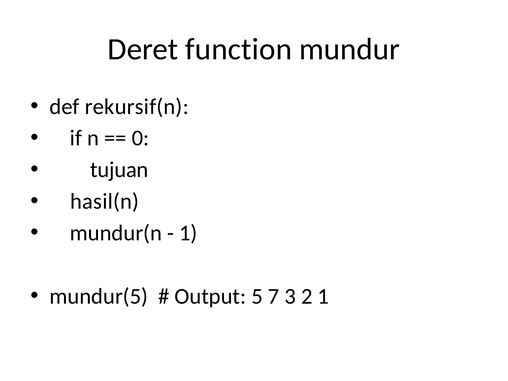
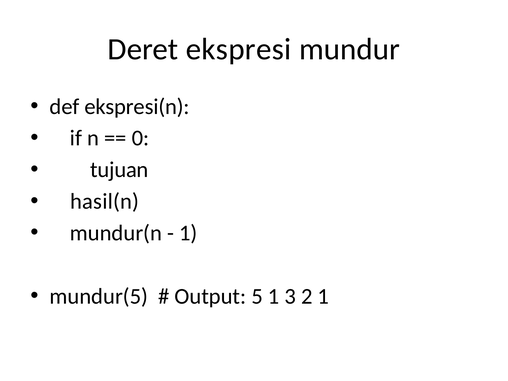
function: function -> ekspresi
rekursif(n: rekursif(n -> ekspresi(n
5 7: 7 -> 1
